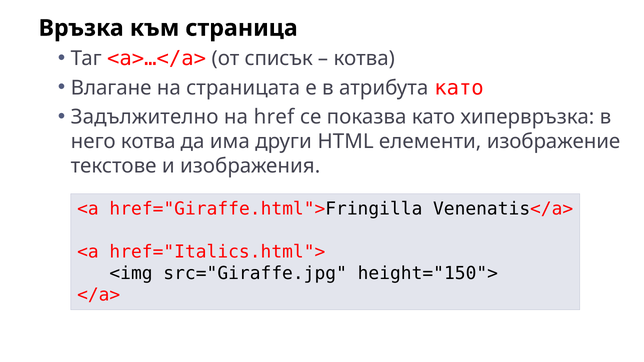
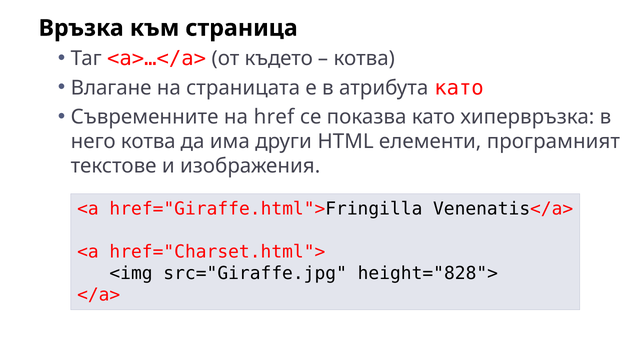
списък: списък -> където
Задължително: Задължително -> Съвременните
изображение: изображение -> програмният
href="Italics.html">: href="Italics.html"> -> href="Charset.html">
height="150">: height="150"> -> height="828">
